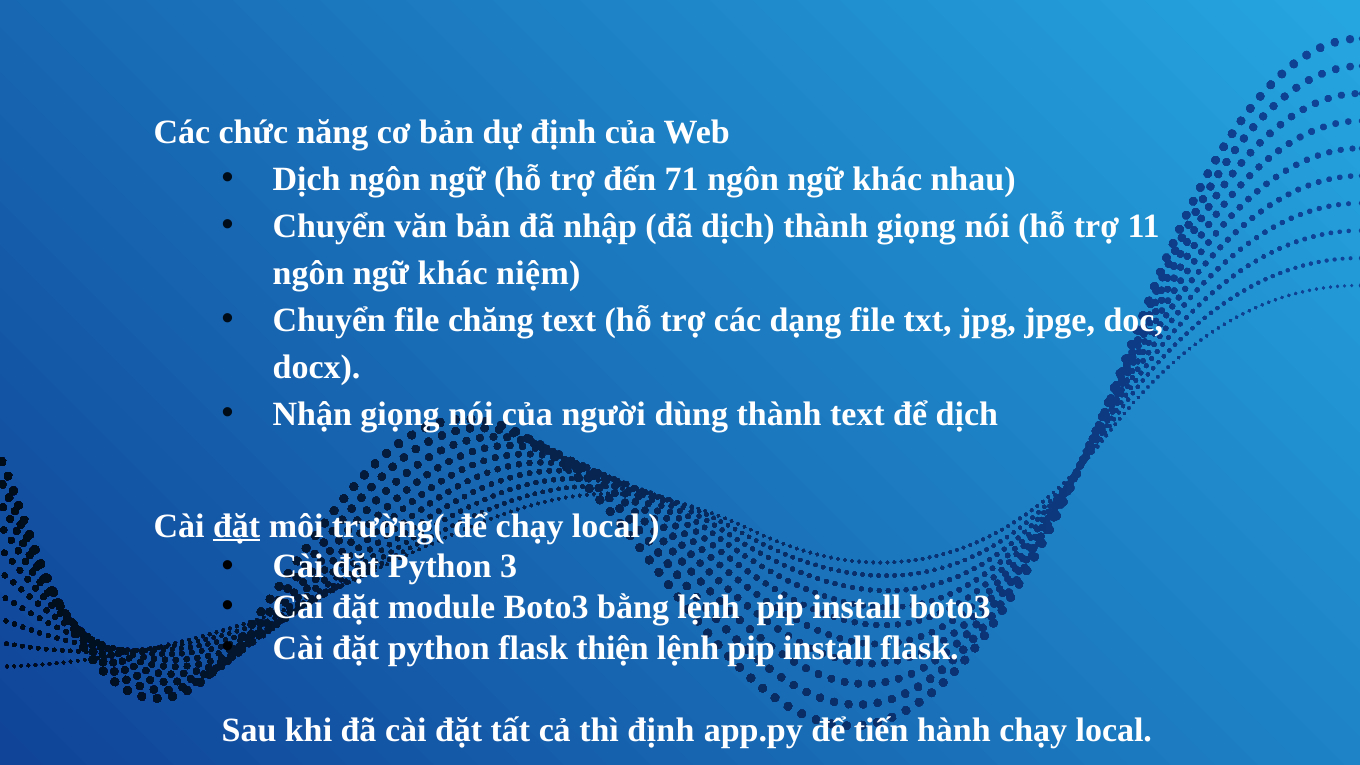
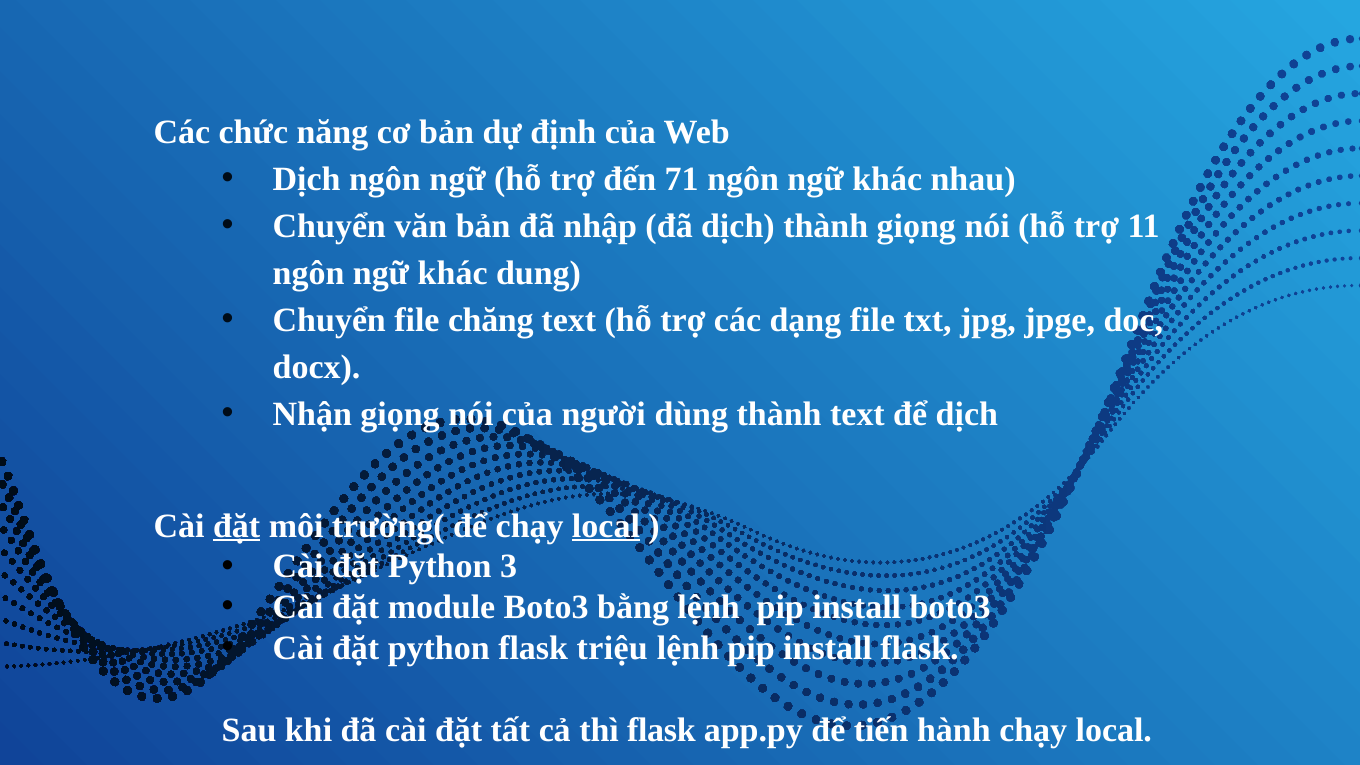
niệm: niệm -> dung
local at (606, 526) underline: none -> present
thiện: thiện -> triệu
thì định: định -> flask
